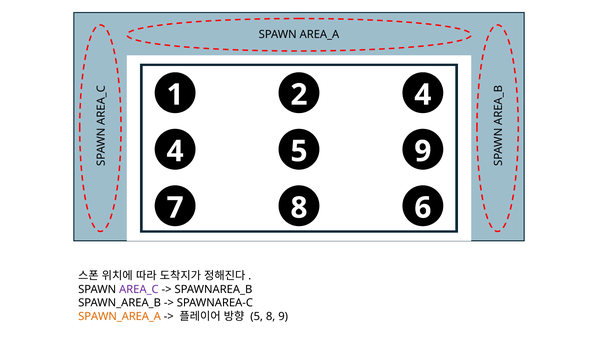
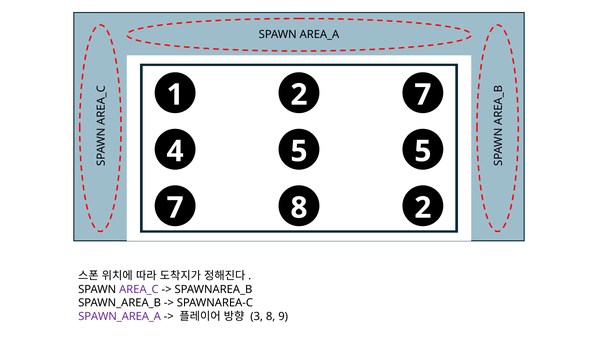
2 4: 4 -> 7
5 9: 9 -> 5
8 6: 6 -> 2
SPAWN_AREA_A colour: orange -> purple
5 at (257, 316): 5 -> 3
